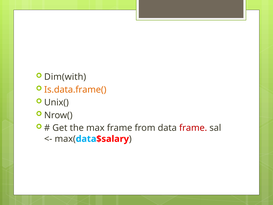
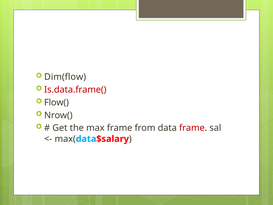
Dim(with: Dim(with -> Dim(flow
Is.data.frame( colour: orange -> red
Unix(: Unix( -> Flow(
